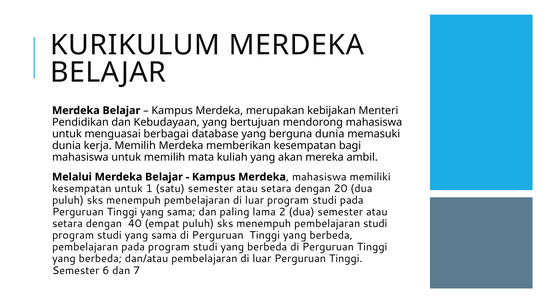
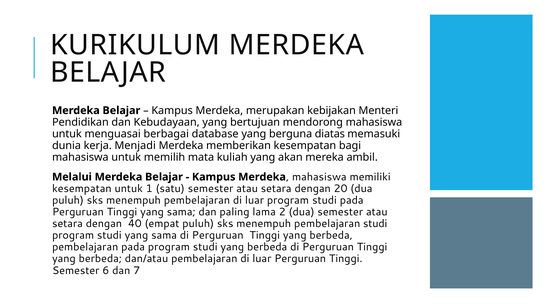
berguna dunia: dunia -> diatas
kerja Memilih: Memilih -> Menjadi
